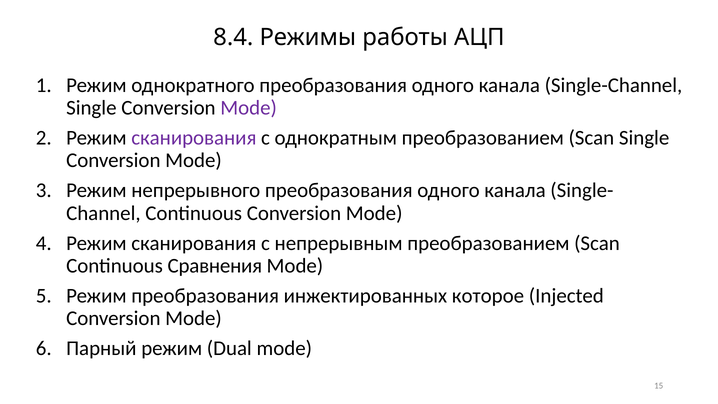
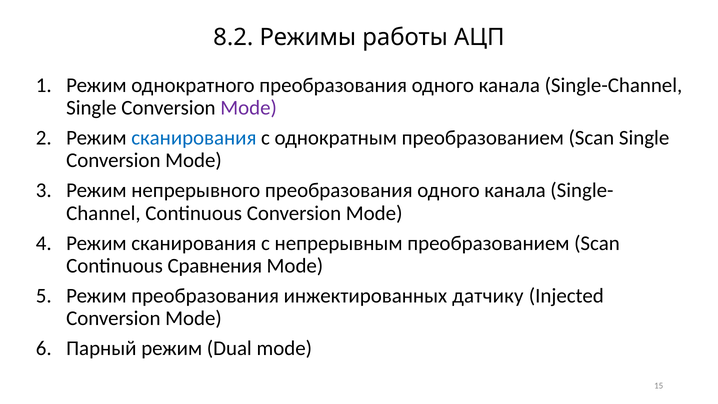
8.4: 8.4 -> 8.2
сканирования at (194, 138) colour: purple -> blue
которое: которое -> датчику
